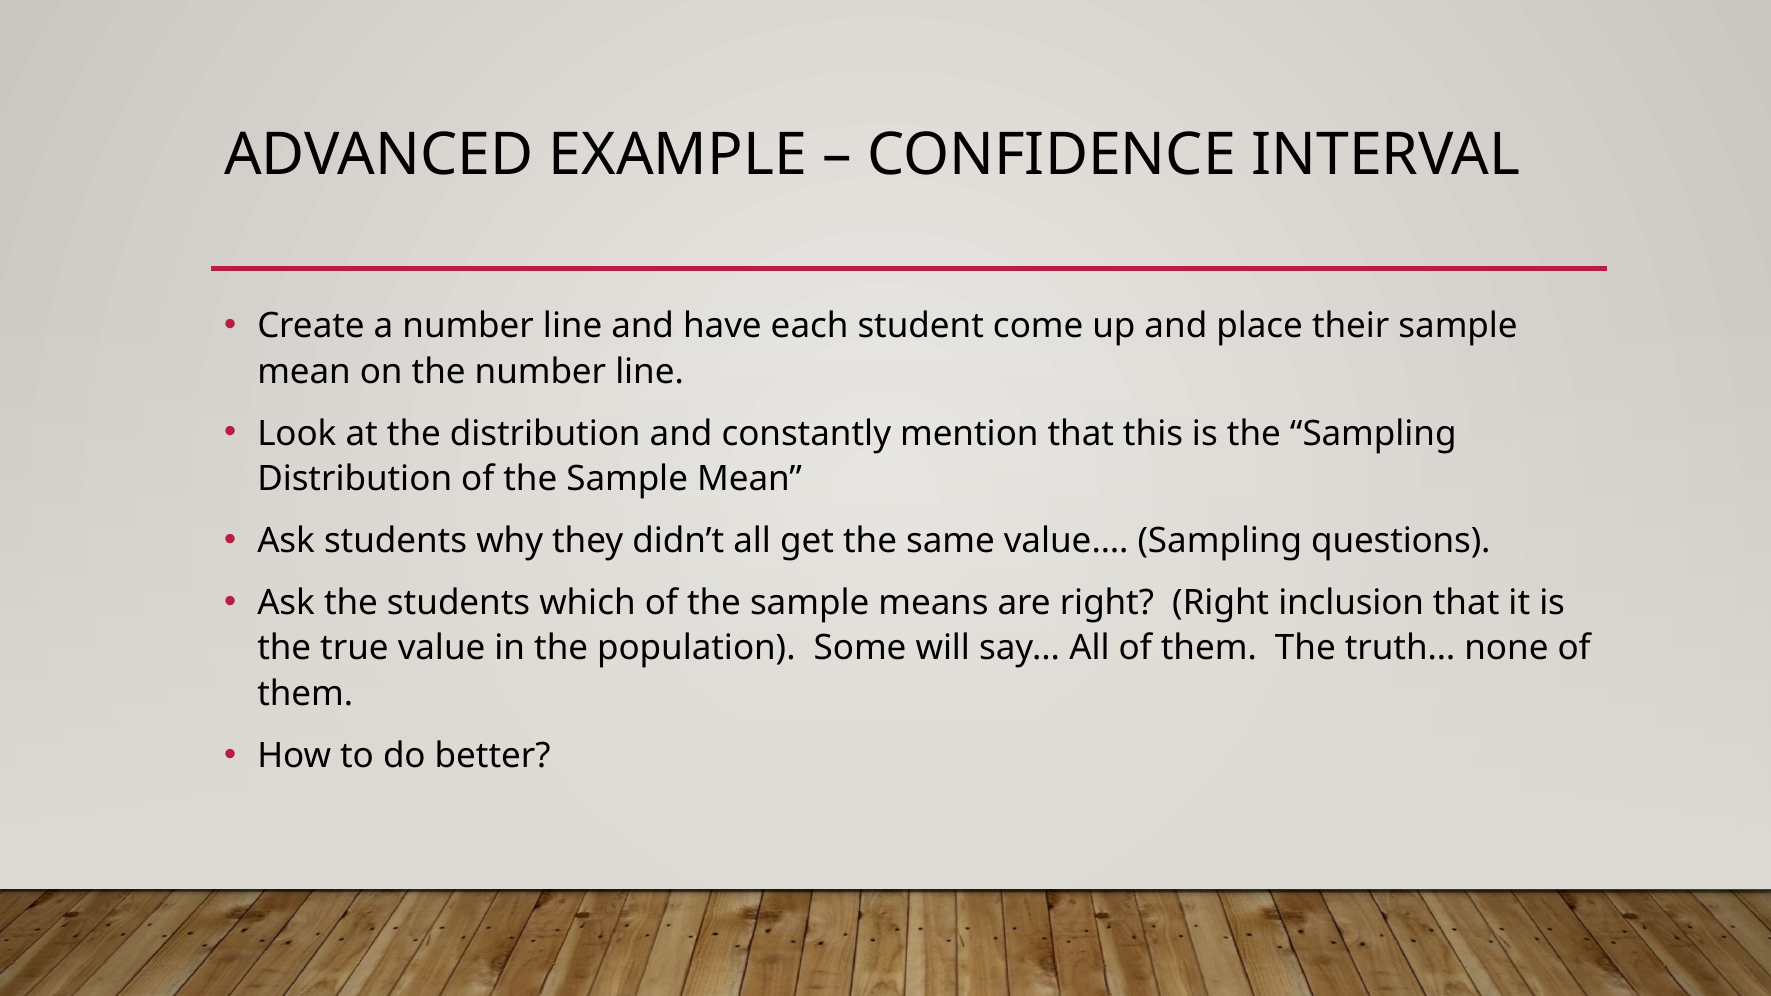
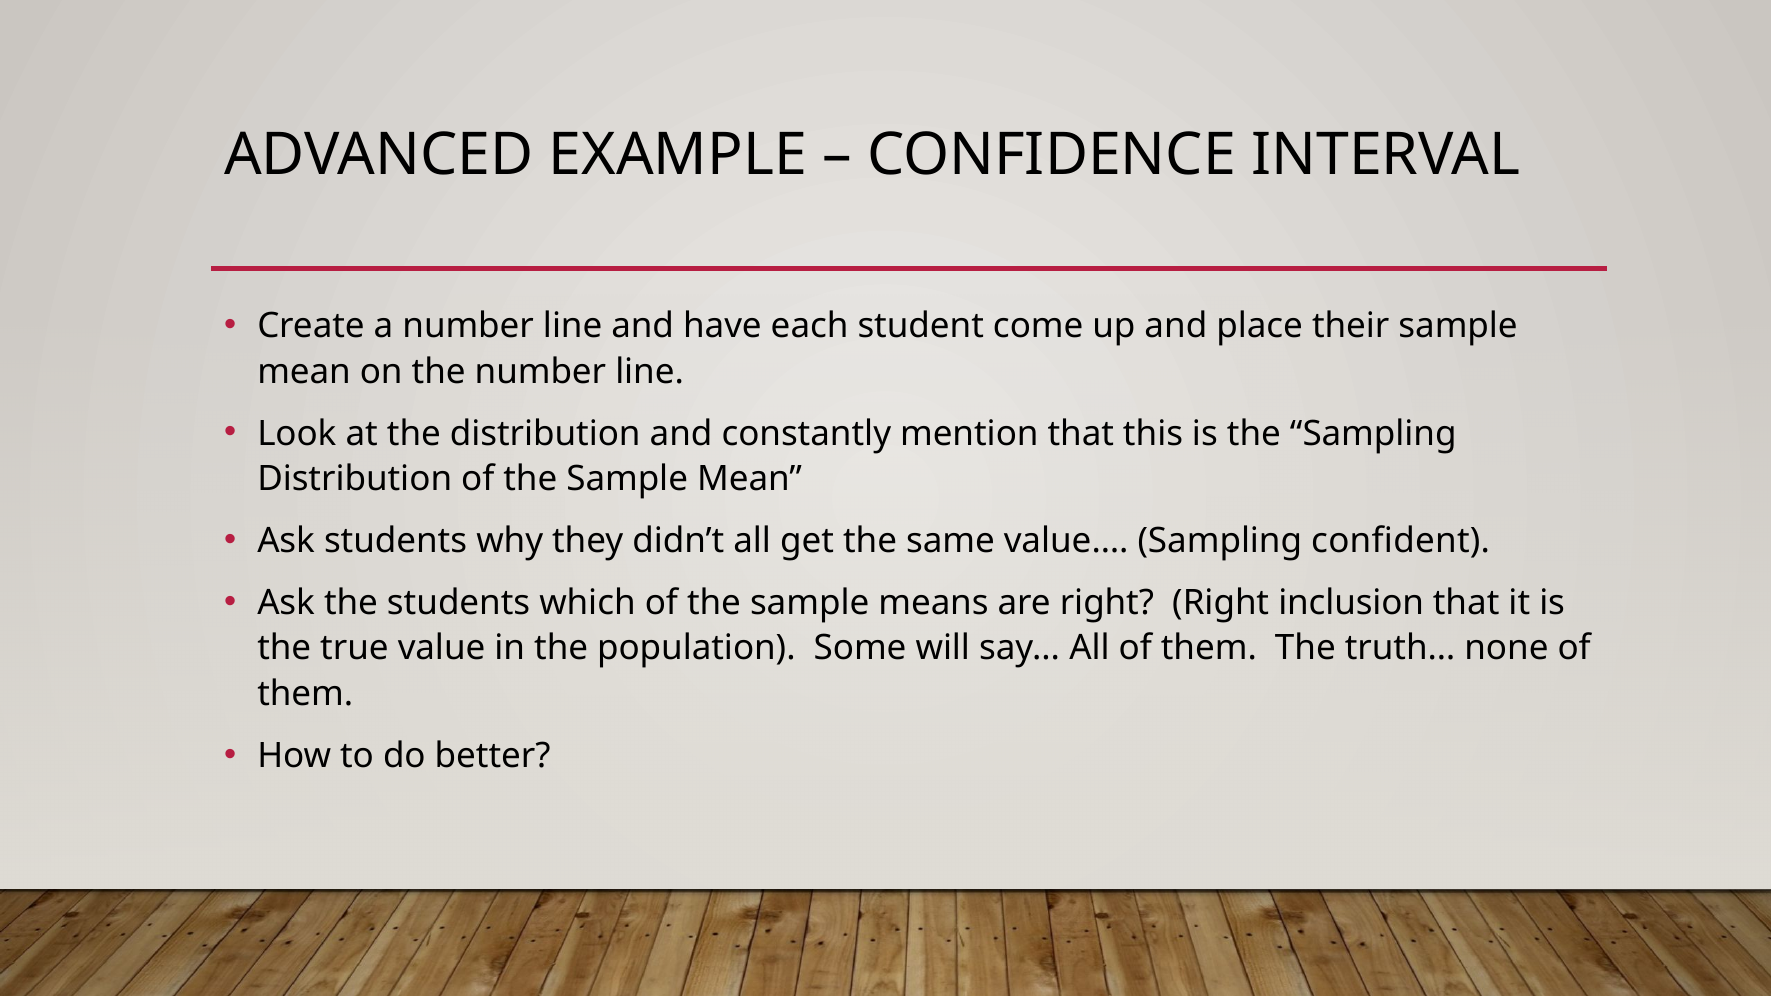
questions: questions -> confident
